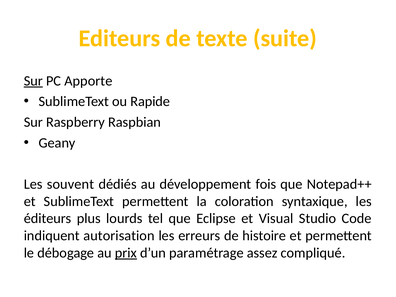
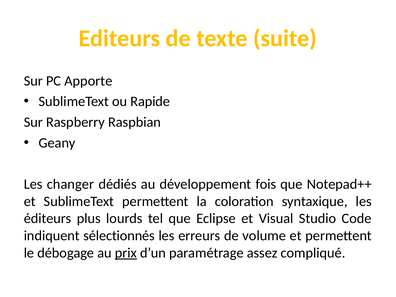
Sur at (33, 81) underline: present -> none
souvent: souvent -> changer
autorisation: autorisation -> sélectionnés
histoire: histoire -> volume
